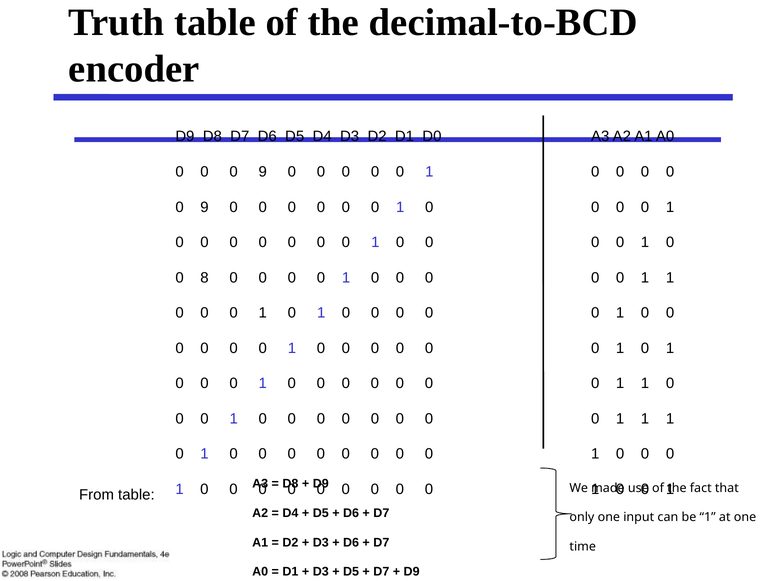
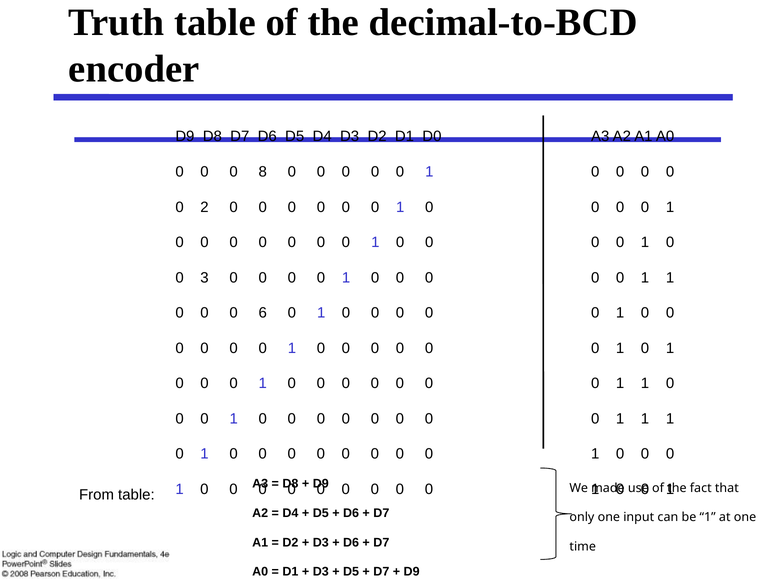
0 0 9: 9 -> 8
9 at (204, 207): 9 -> 2
8: 8 -> 3
1 at (263, 313): 1 -> 6
